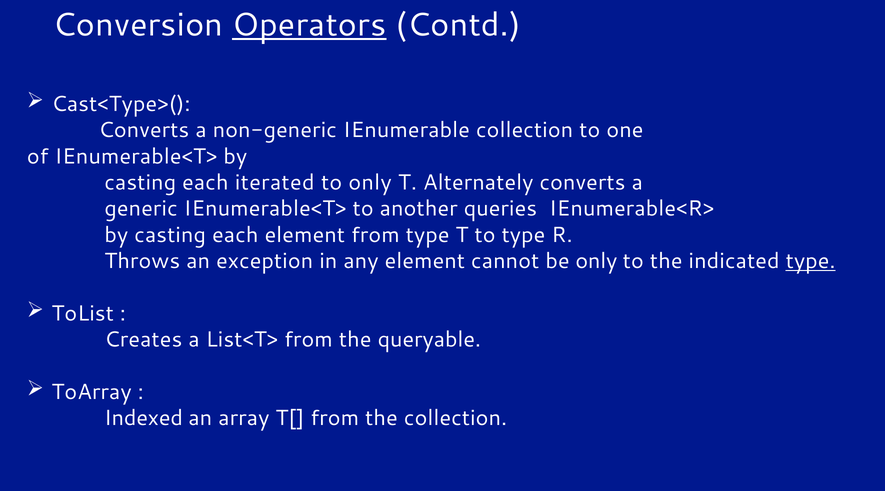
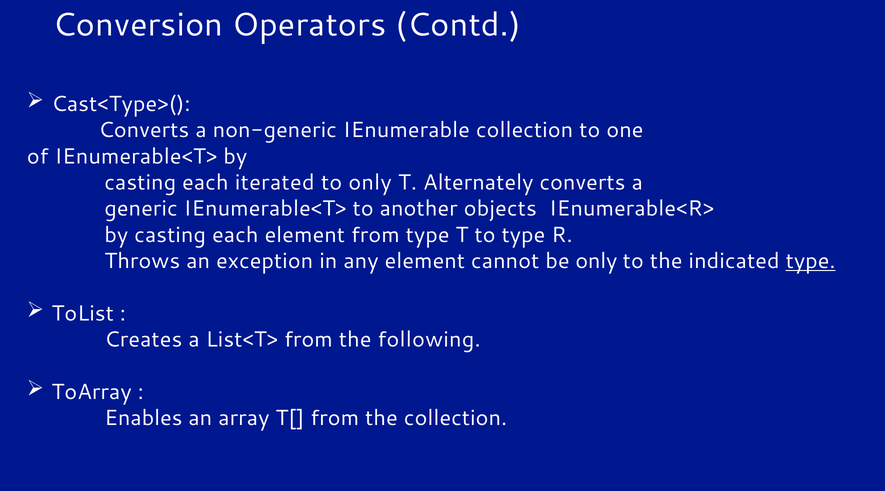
Operators underline: present -> none
queries: queries -> objects
queryable: queryable -> following
Indexed: Indexed -> Enables
